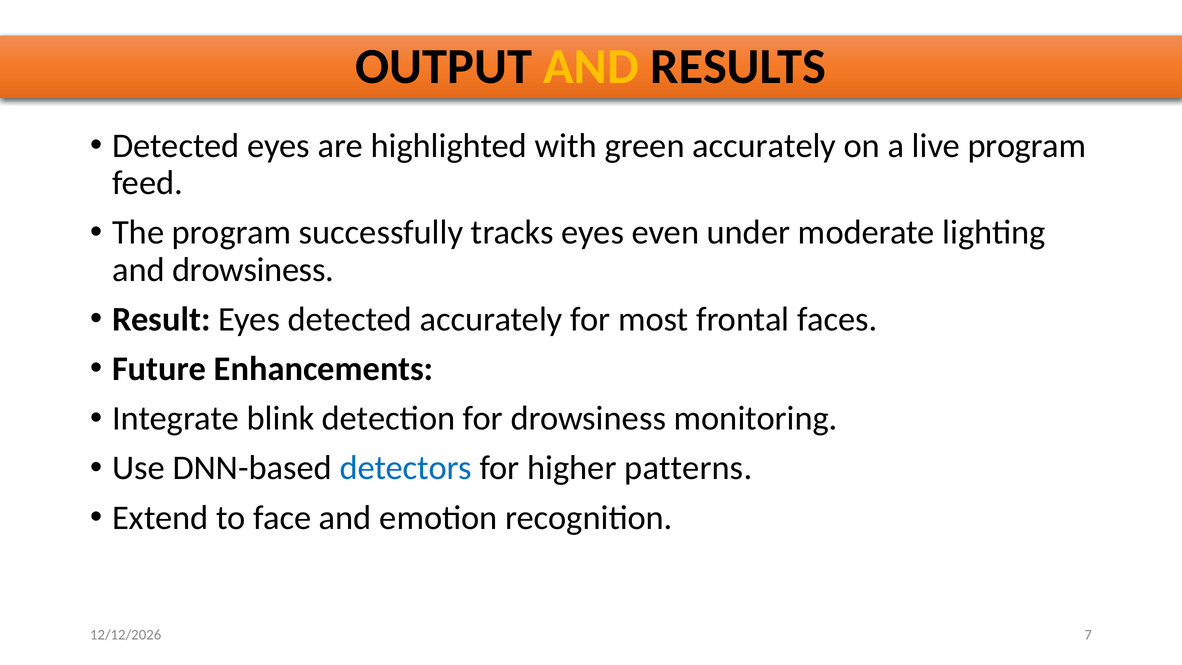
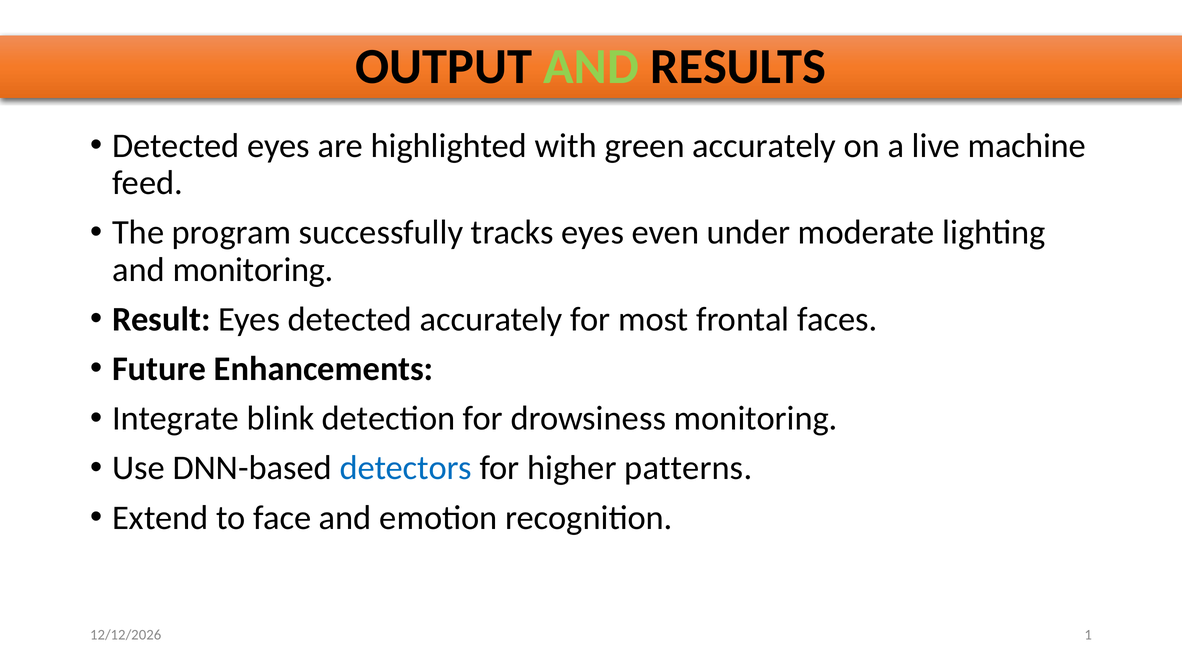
AND at (591, 67) colour: yellow -> light green
live program: program -> machine
and drowsiness: drowsiness -> monitoring
7: 7 -> 1
